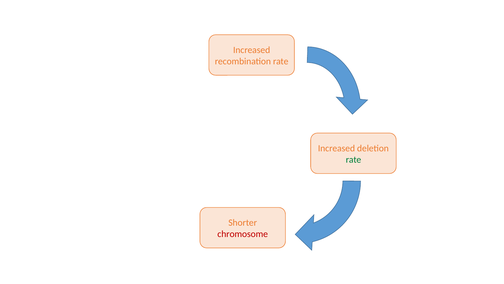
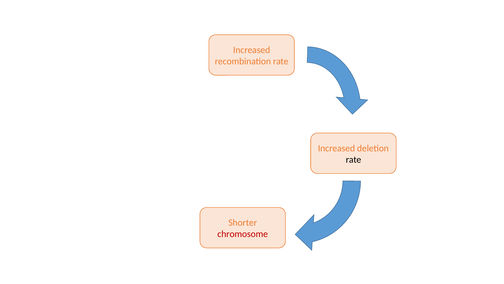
rate at (353, 159) colour: green -> black
